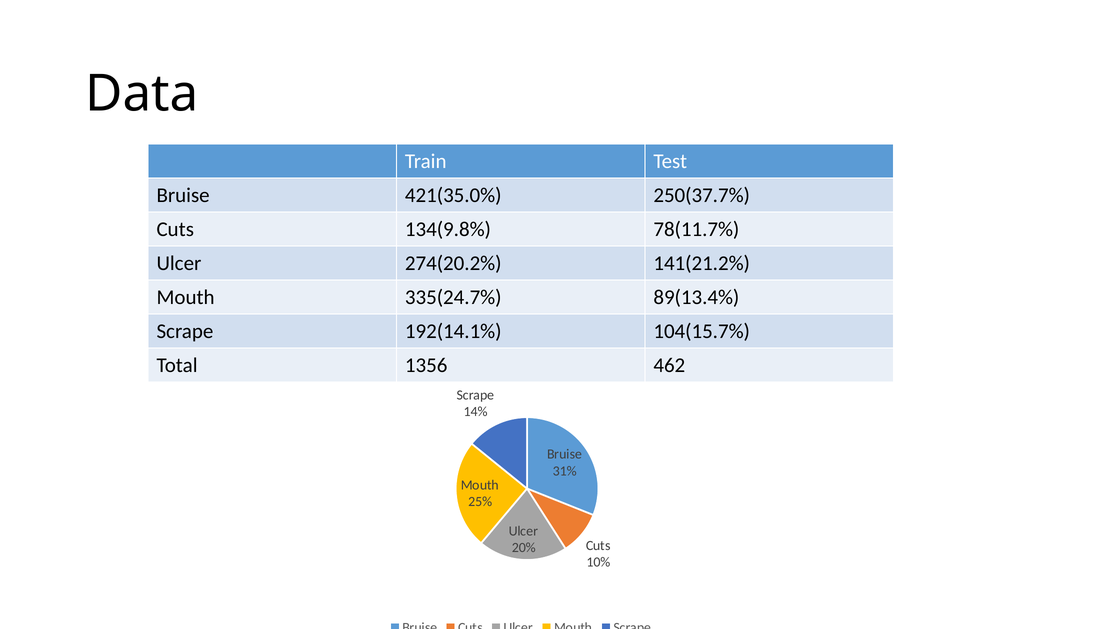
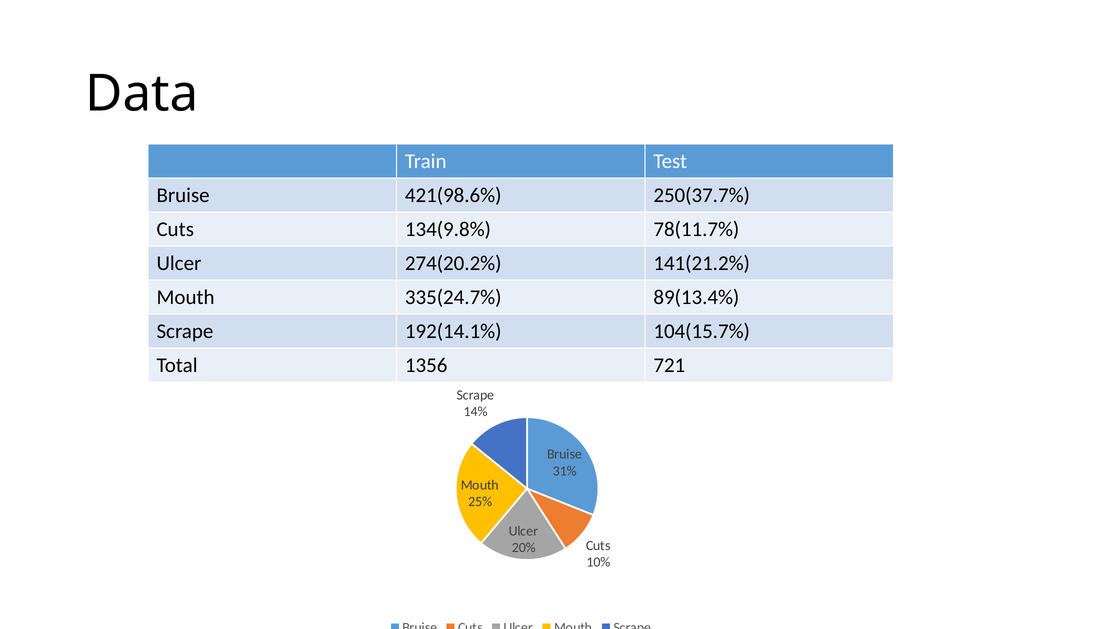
421(35.0%: 421(35.0% -> 421(98.6%
462: 462 -> 721
